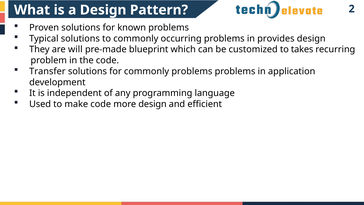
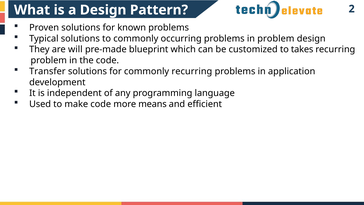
in provides: provides -> problem
commonly problems: problems -> recurring
more design: design -> means
